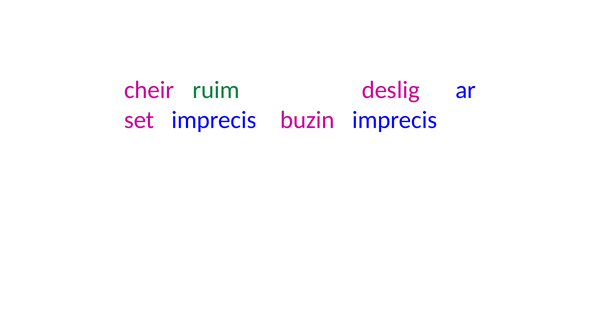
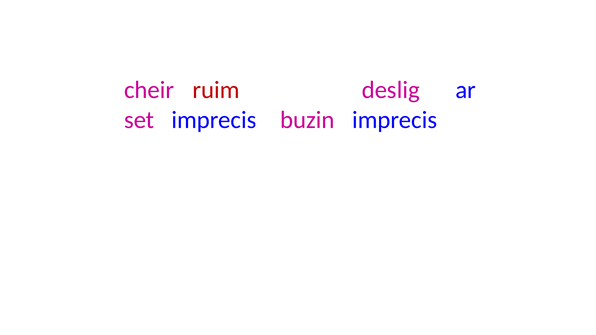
ruim colour: green -> red
